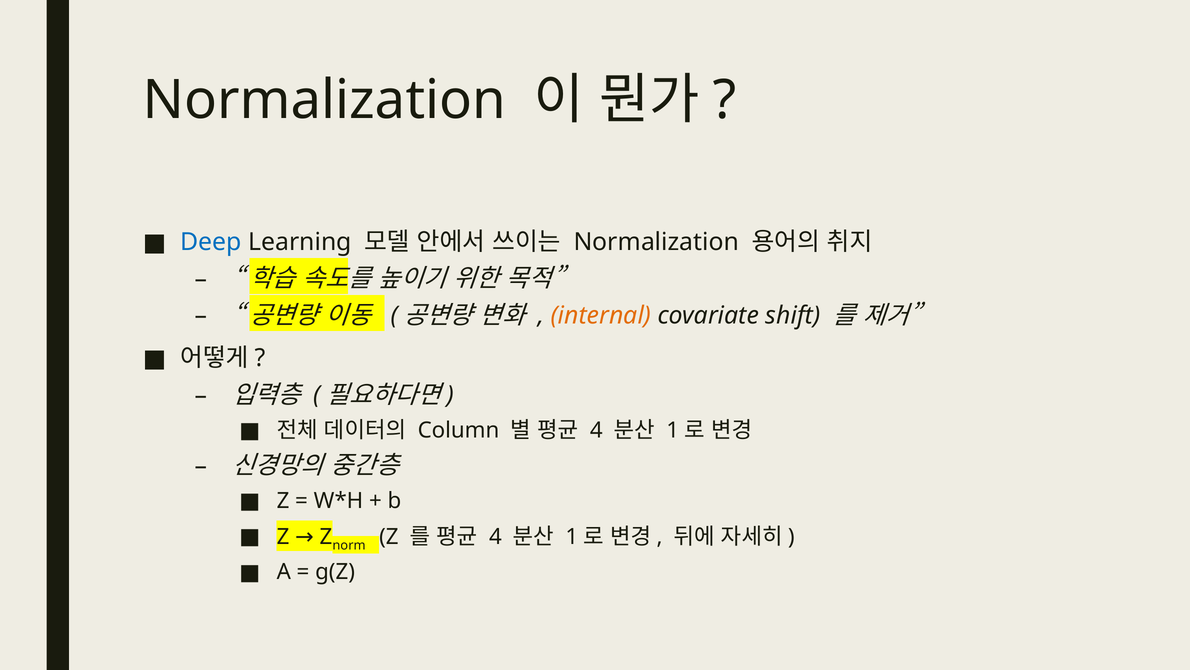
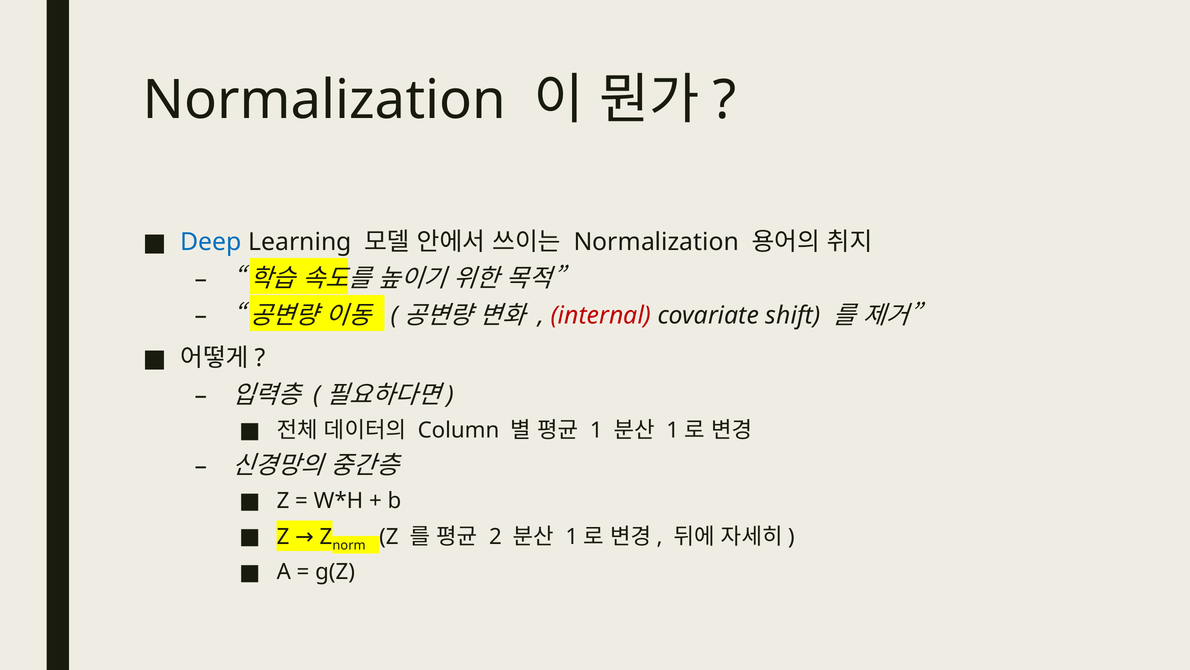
internal colour: orange -> red
4 at (596, 430): 4 -> 1
4 at (495, 536): 4 -> 2
